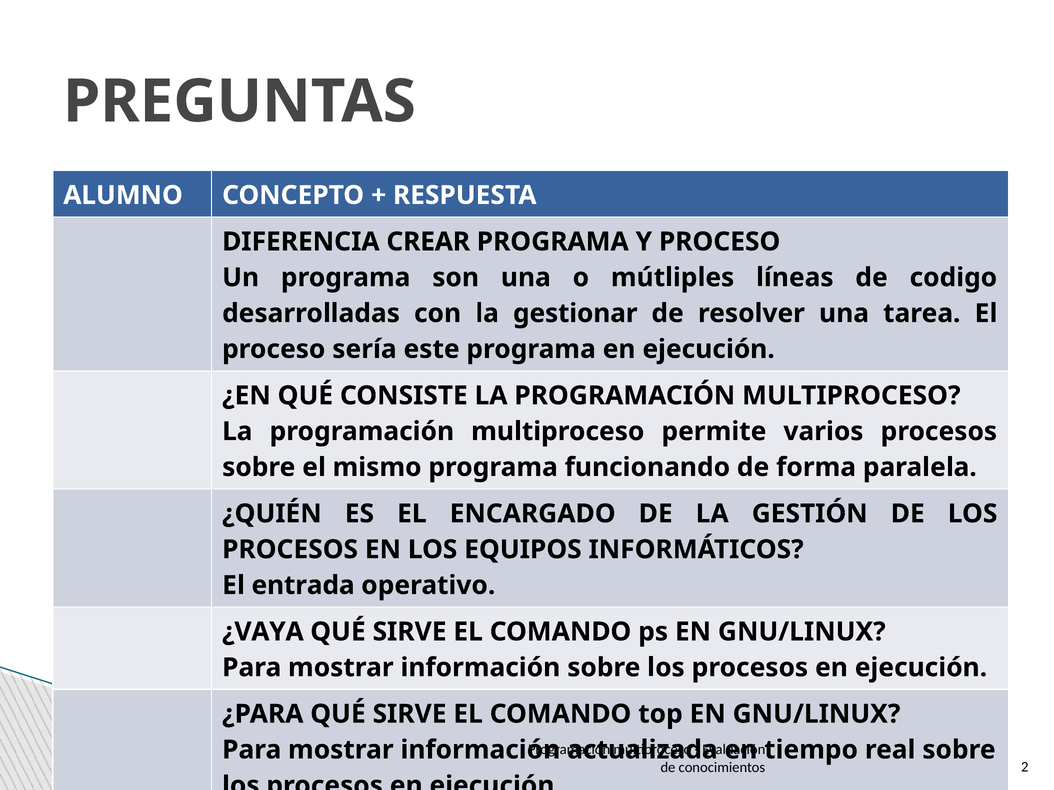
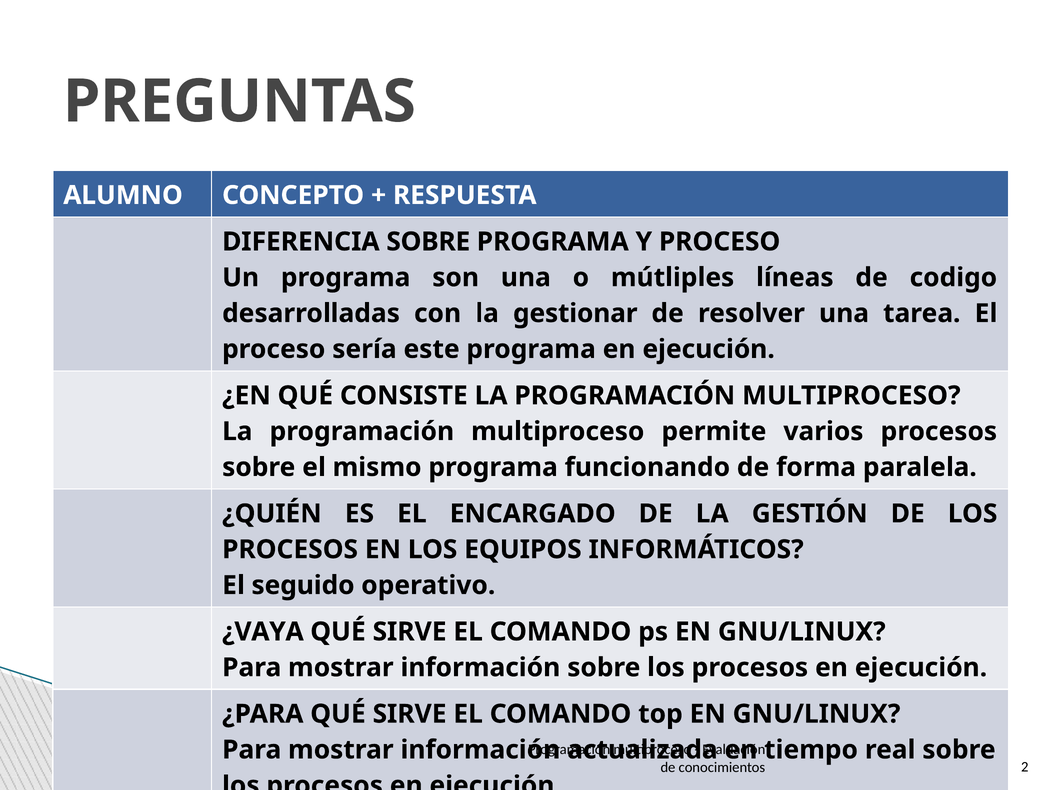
DIFERENCIA CREAR: CREAR -> SOBRE
entrada: entrada -> seguido
